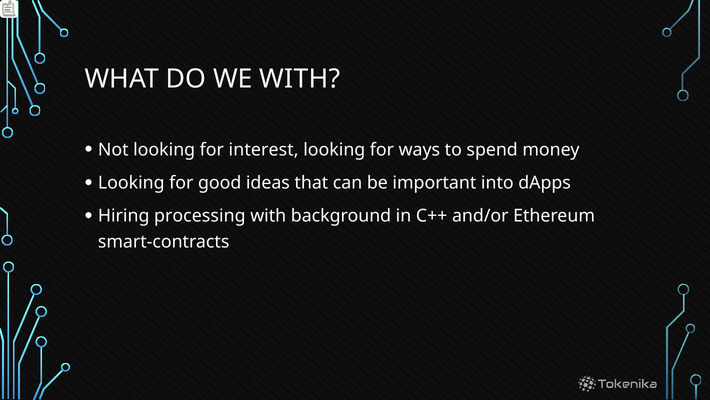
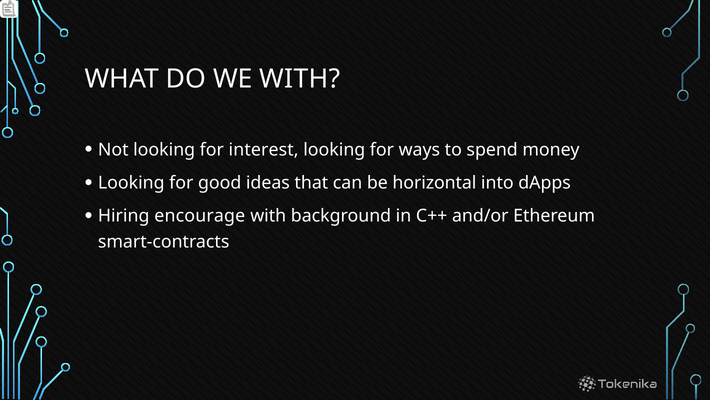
important: important -> horizontal
processing: processing -> encourage
